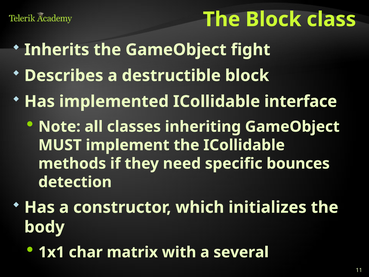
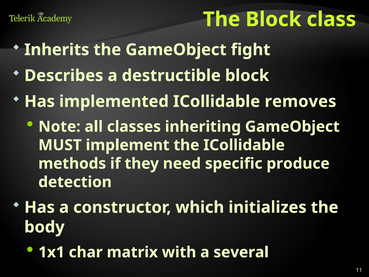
interface: interface -> removes
bounces: bounces -> produce
